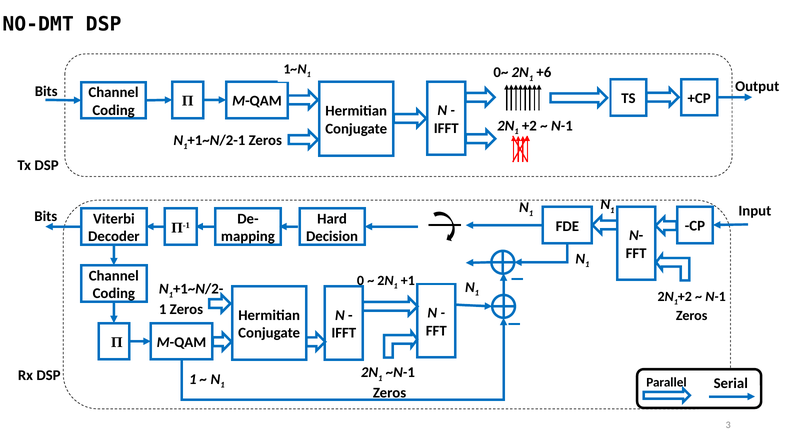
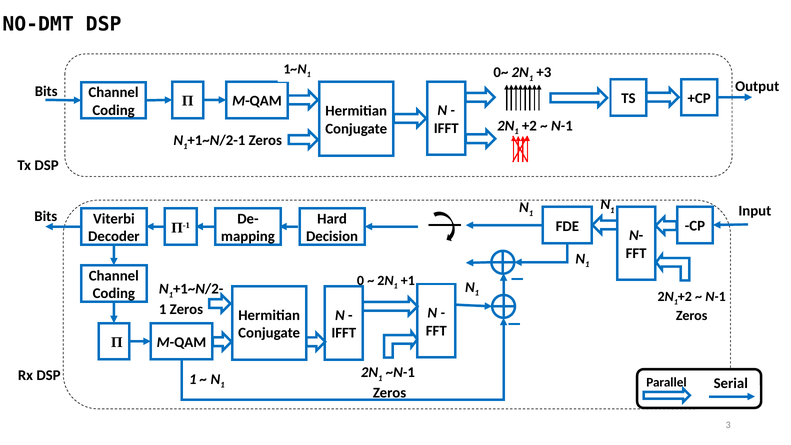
+6: +6 -> +3
